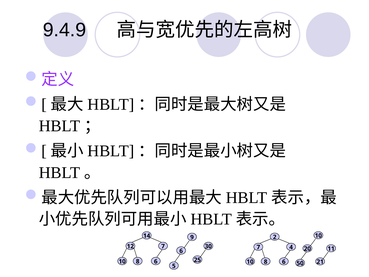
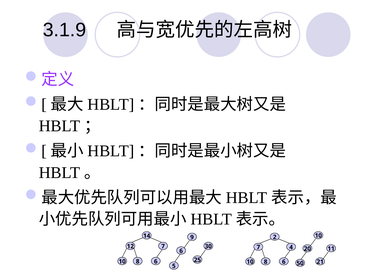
9.4.9: 9.4.9 -> 3.1.9
